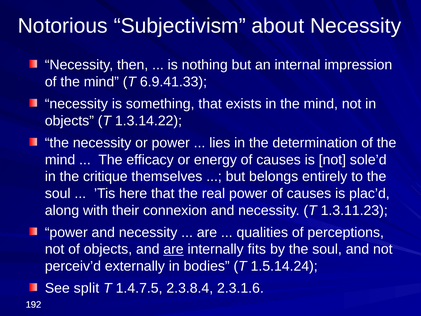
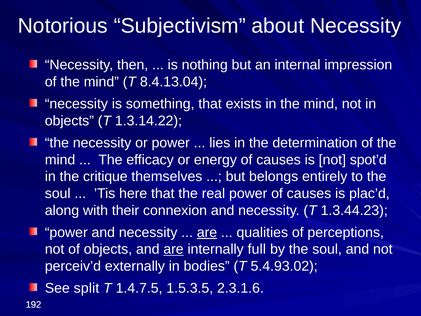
6.9.41.33: 6.9.41.33 -> 8.4.13.04
sole’d: sole’d -> spot’d
1.3.11.23: 1.3.11.23 -> 1.3.44.23
are at (207, 232) underline: none -> present
fits: fits -> full
1.5.14.24: 1.5.14.24 -> 5.4.93.02
2.3.8.4: 2.3.8.4 -> 1.5.3.5
